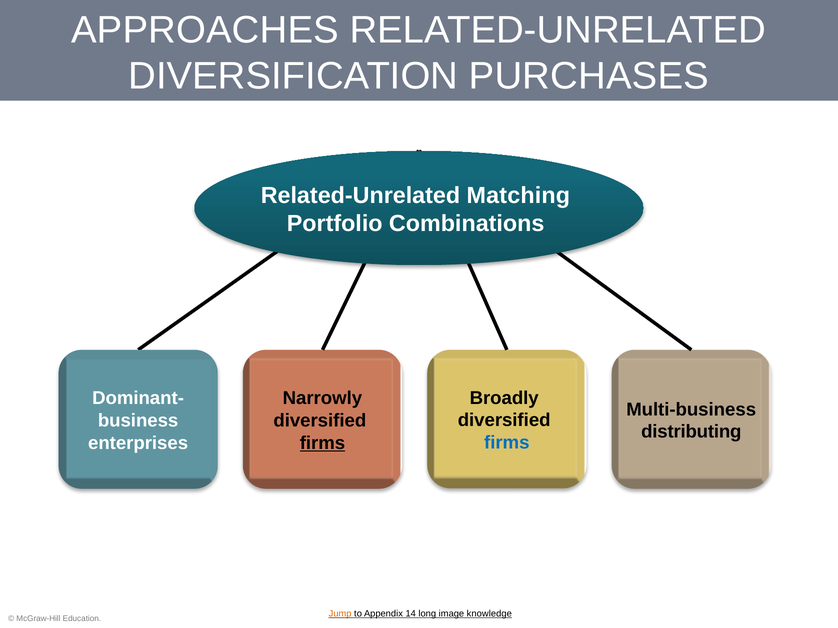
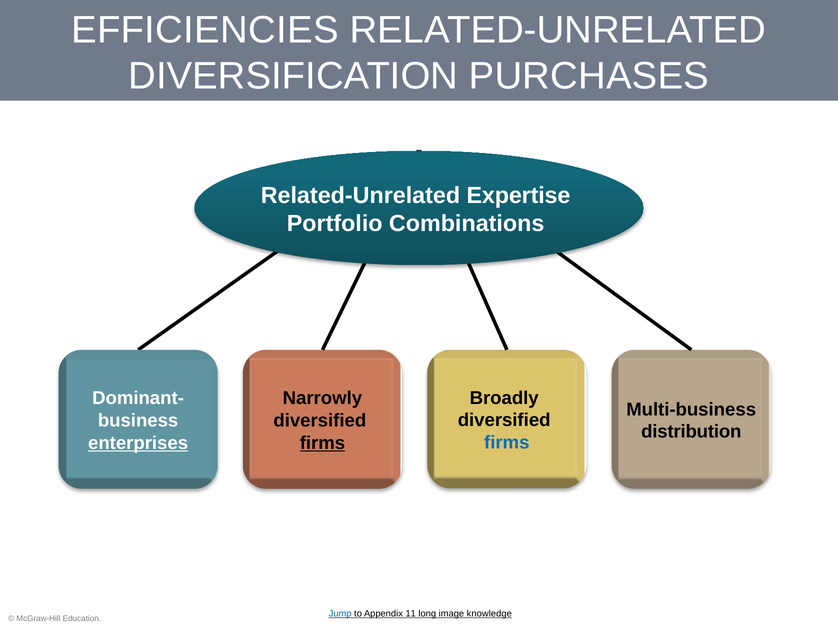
APPROACHES: APPROACHES -> EFFICIENCIES
Matching: Matching -> Expertise
distributing: distributing -> distribution
enterprises underline: none -> present
Jump colour: orange -> blue
14: 14 -> 11
